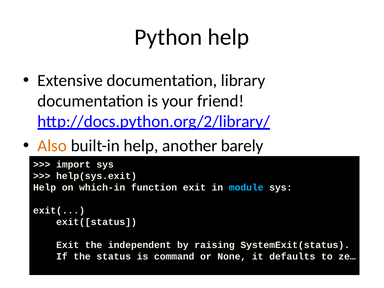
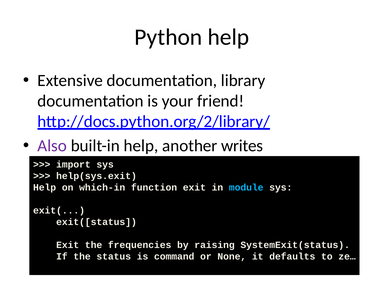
Also colour: orange -> purple
barely: barely -> writes
independent: independent -> frequencies
